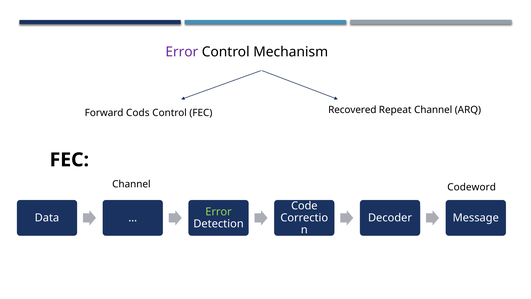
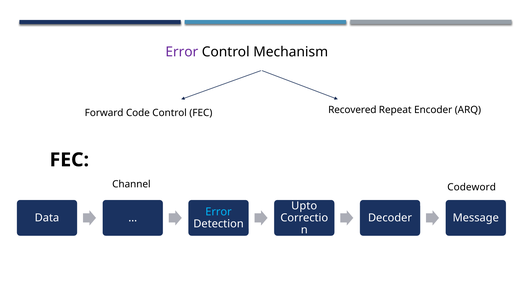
Cods: Cods -> Code
Repeat Channel: Channel -> Encoder
Code: Code -> Upto
Error at (219, 212) colour: light green -> light blue
